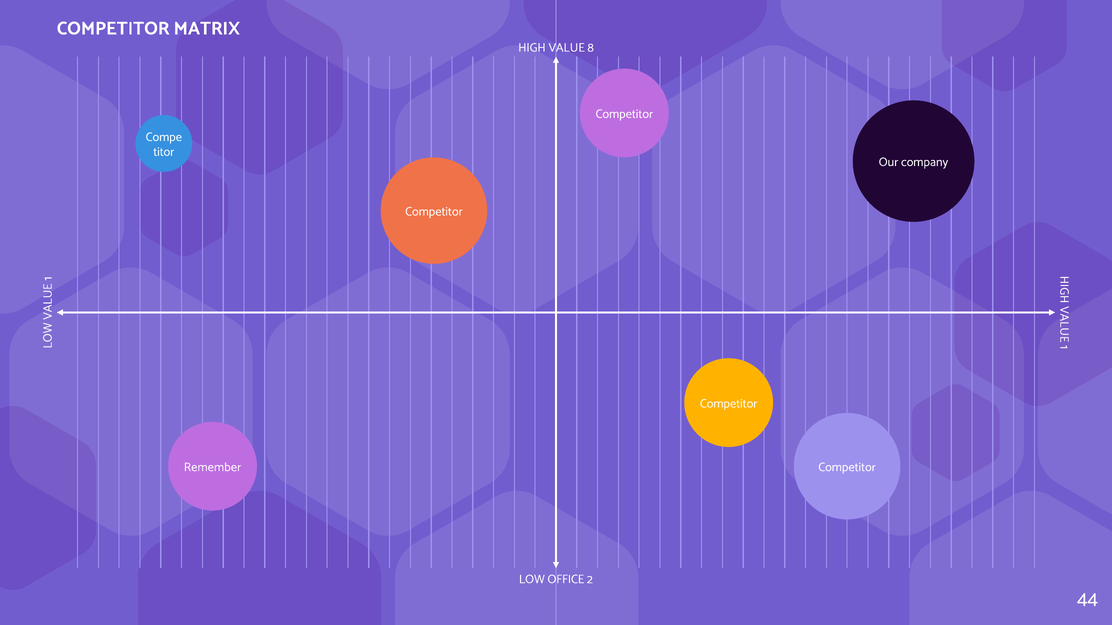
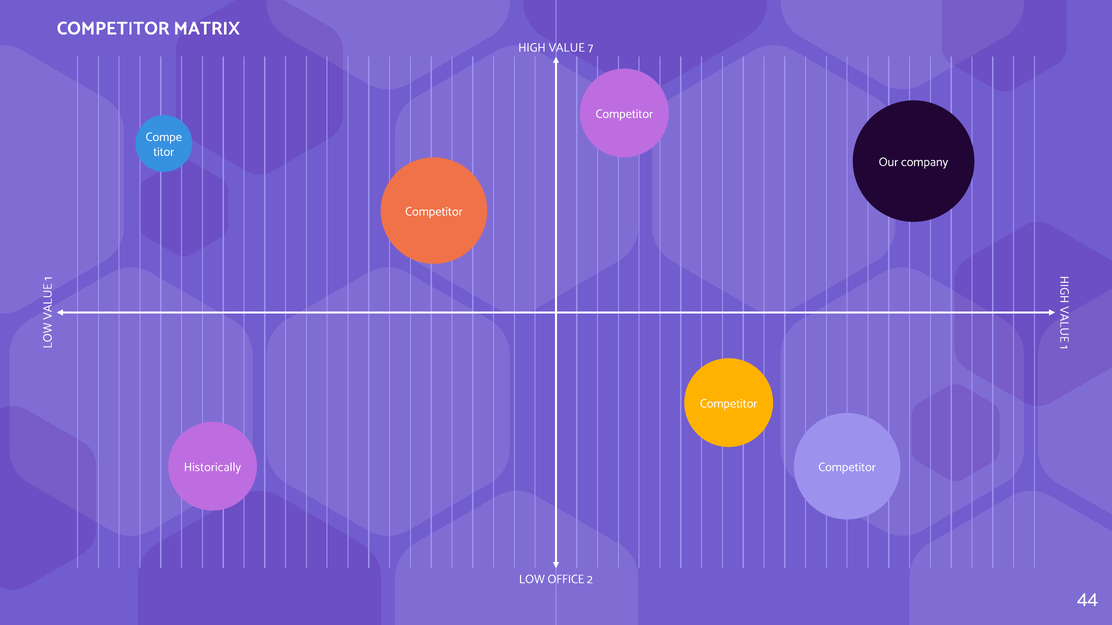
8: 8 -> 7
Remember: Remember -> Historically
